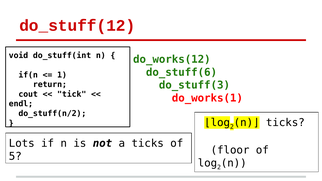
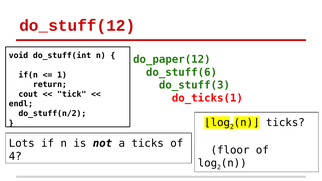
do_works(12: do_works(12 -> do_paper(12
do_works(1: do_works(1 -> do_ticks(1
5: 5 -> 4
